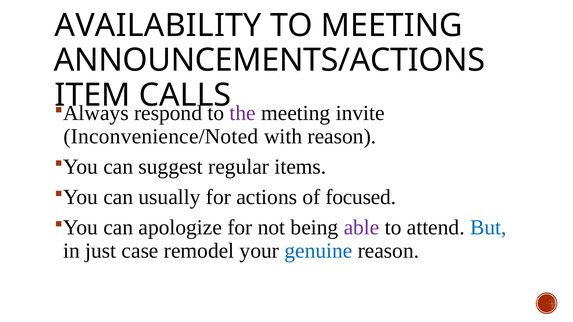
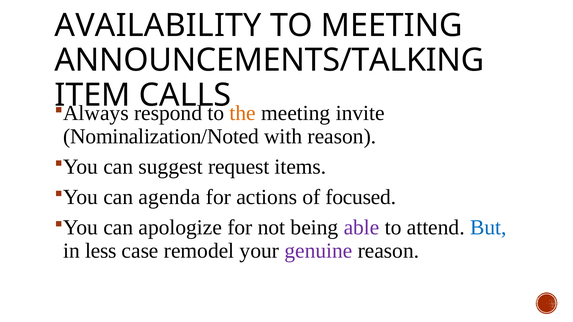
ANNOUNCEMENTS/ACTIONS: ANNOUNCEMENTS/ACTIONS -> ANNOUNCEMENTS/TALKING
the colour: purple -> orange
Inconvenience/Noted: Inconvenience/Noted -> Nominalization/Noted
regular: regular -> request
usually: usually -> agenda
just: just -> less
genuine colour: blue -> purple
